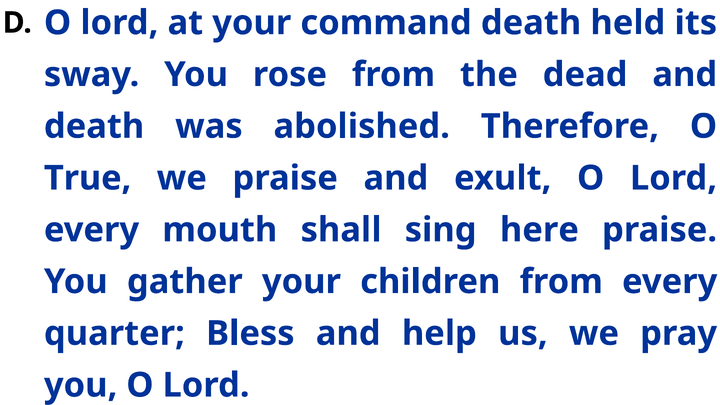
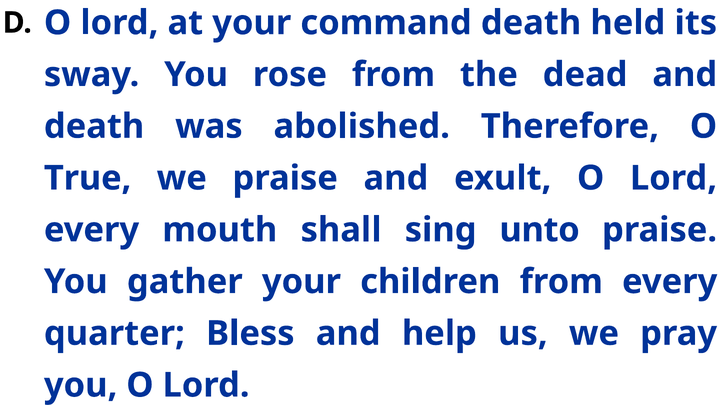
here: here -> unto
